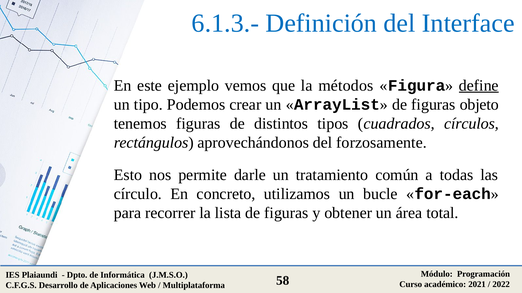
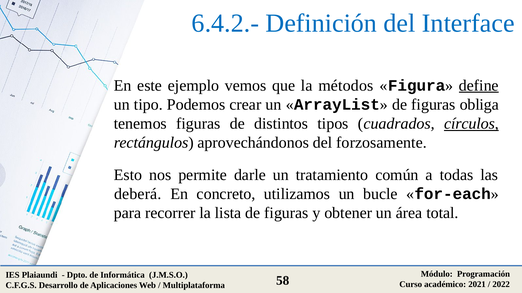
6.1.3.-: 6.1.3.- -> 6.4.2.-
objeto: objeto -> obliga
círculos underline: none -> present
círculo: círculo -> deberá
